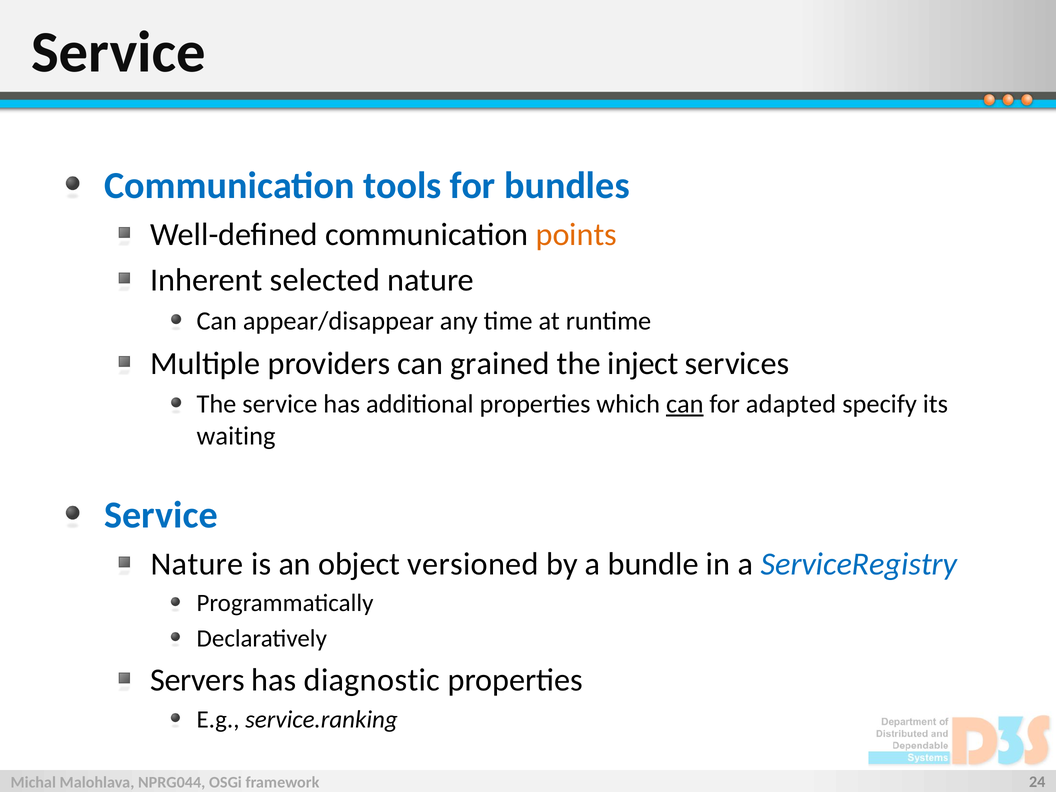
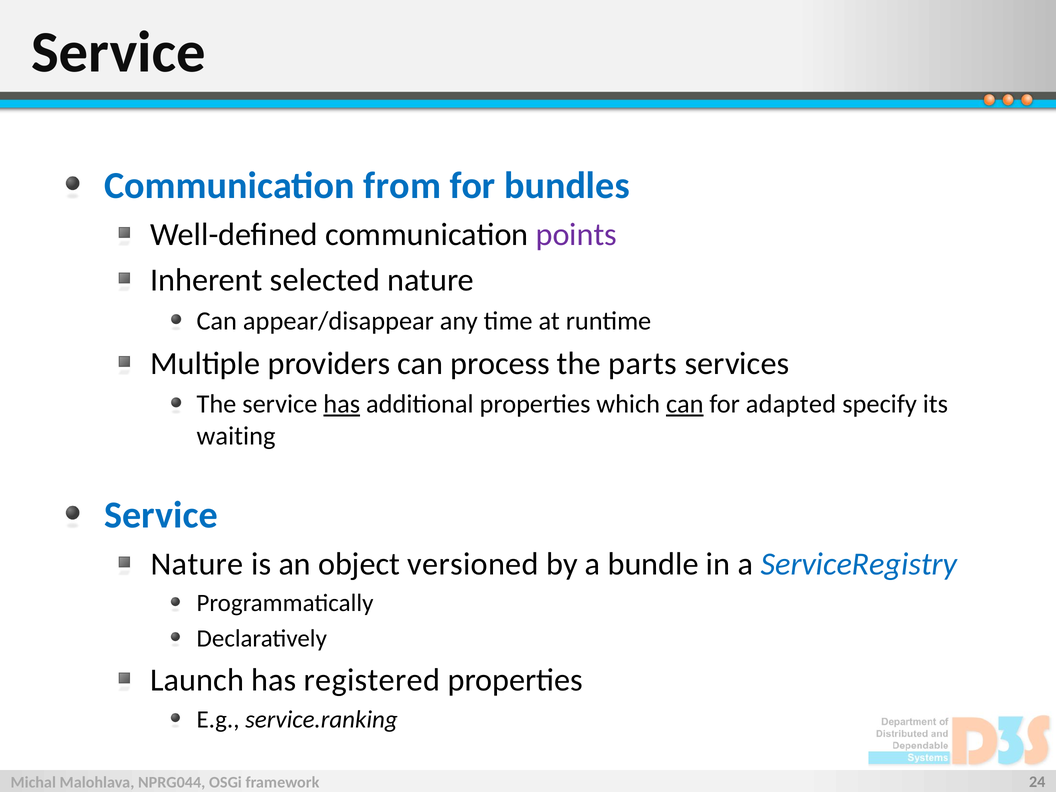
tools: tools -> from
points colour: orange -> purple
grained: grained -> process
inject: inject -> parts
has at (342, 404) underline: none -> present
Servers: Servers -> Launch
diagnostic: diagnostic -> registered
